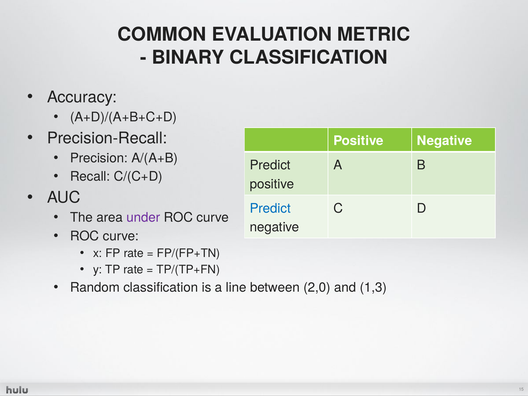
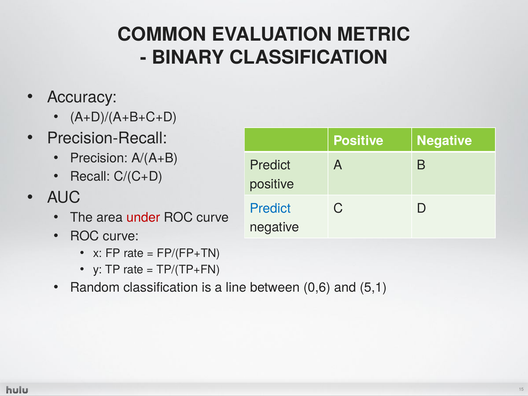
under colour: purple -> red
2,0: 2,0 -> 0,6
1,3: 1,3 -> 5,1
